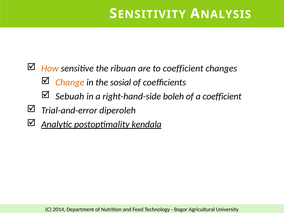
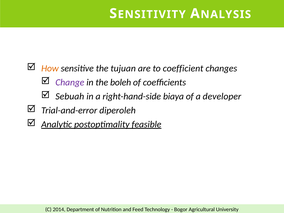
ribuan: ribuan -> tujuan
Change colour: orange -> purple
sosial: sosial -> boleh
boleh: boleh -> biaya
a coefficient: coefficient -> developer
kendala: kendala -> feasible
